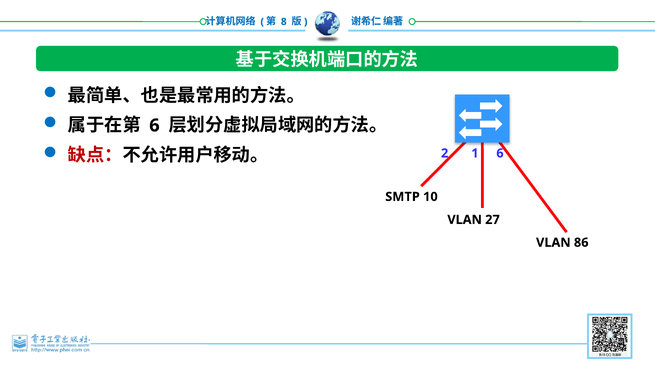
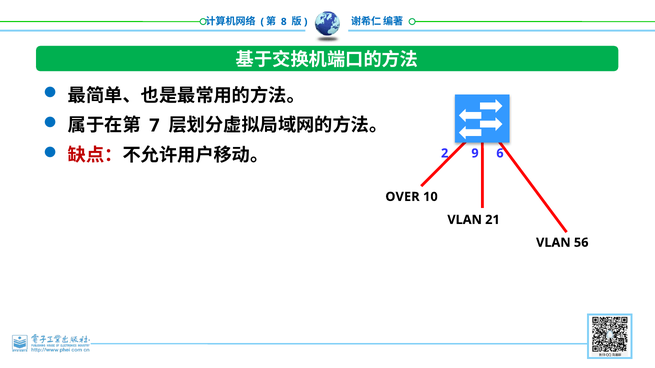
6 at (154, 126): 6 -> 7
1: 1 -> 9
SMTP: SMTP -> OVER
27: 27 -> 21
86: 86 -> 56
